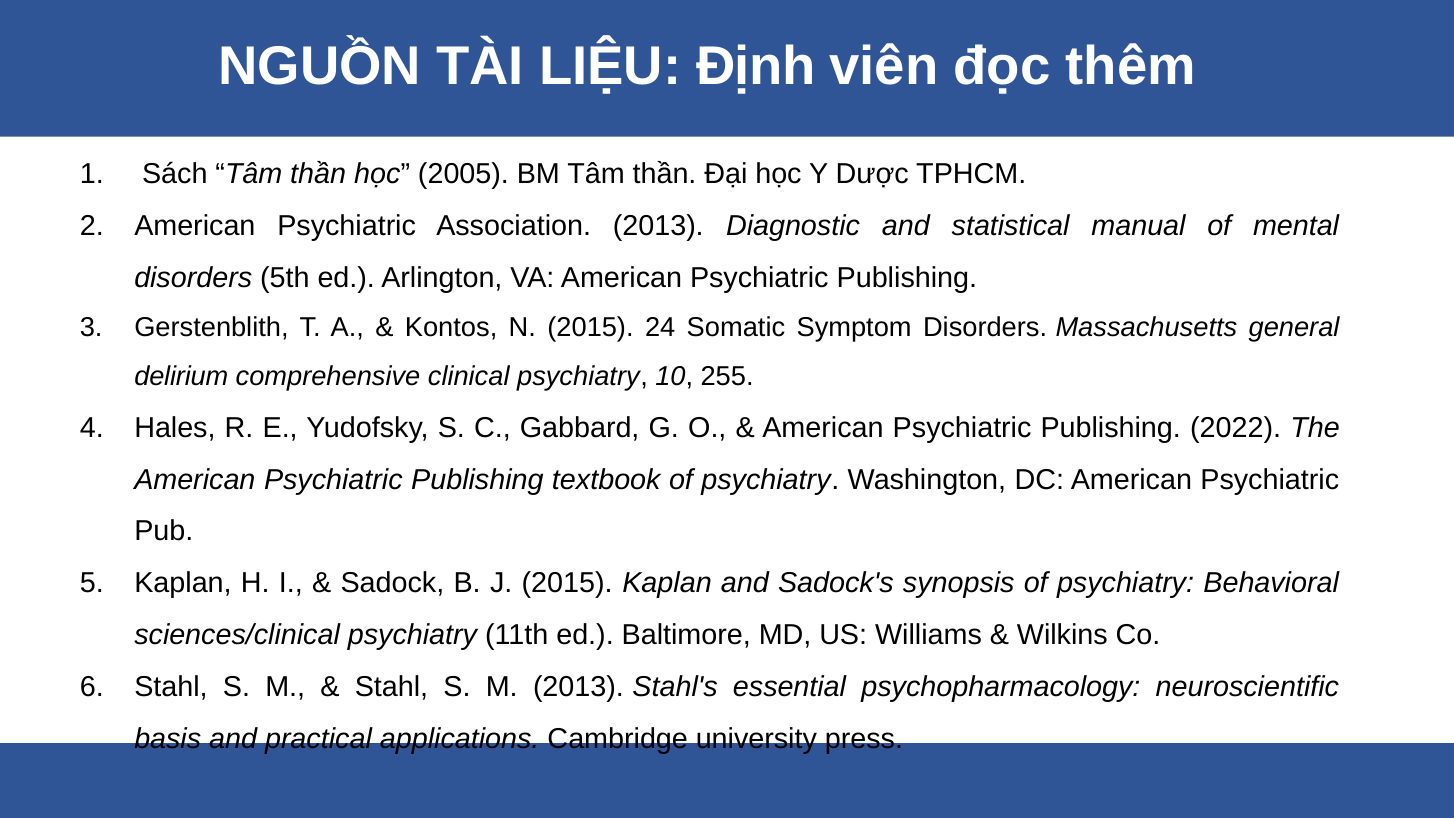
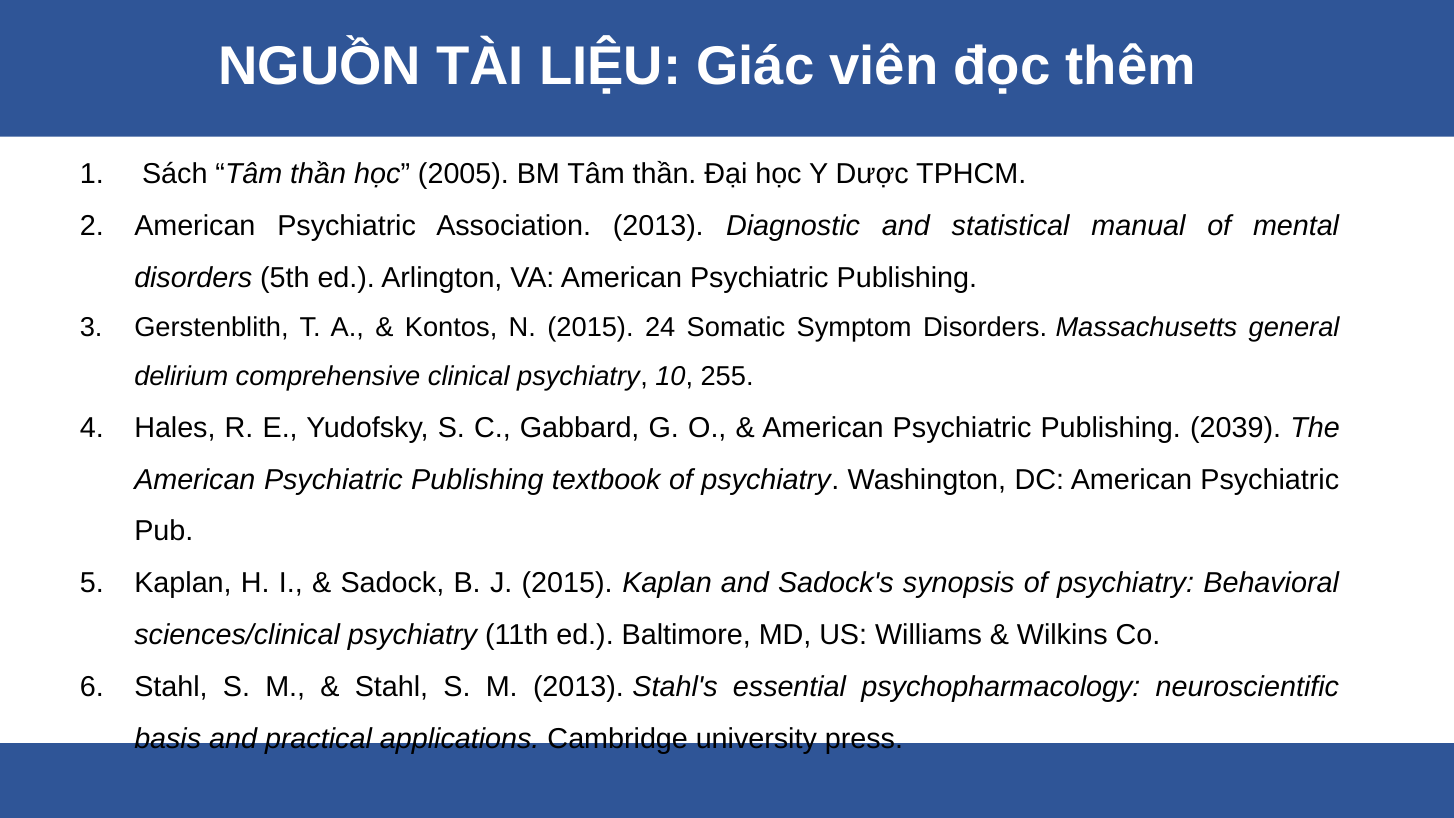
Định: Định -> Giác
2022: 2022 -> 2039
